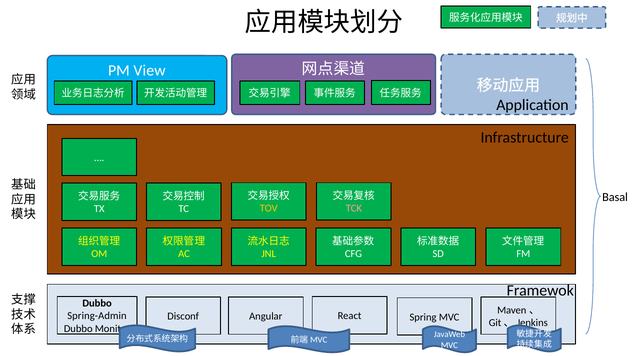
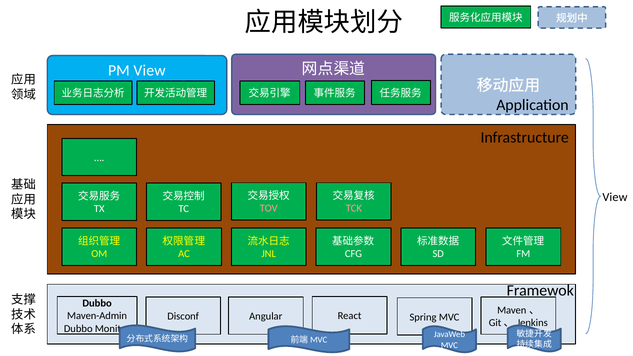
Basal at (615, 197): Basal -> View
TOV colour: yellow -> pink
Spring-Admin: Spring-Admin -> Maven-Admin
